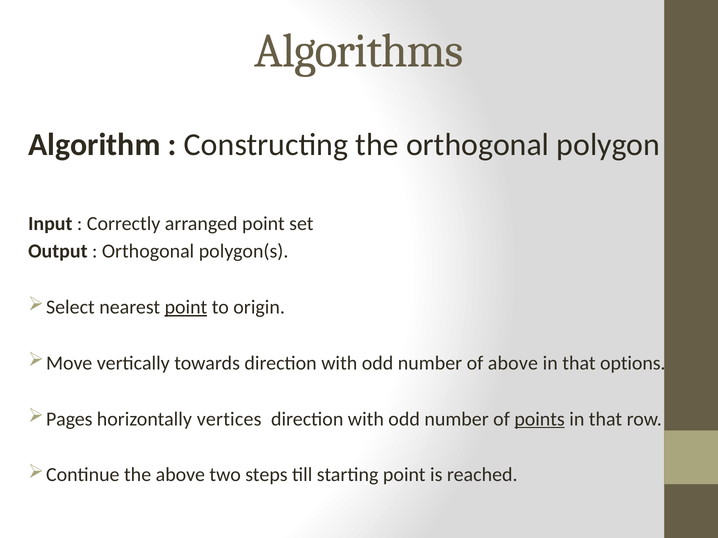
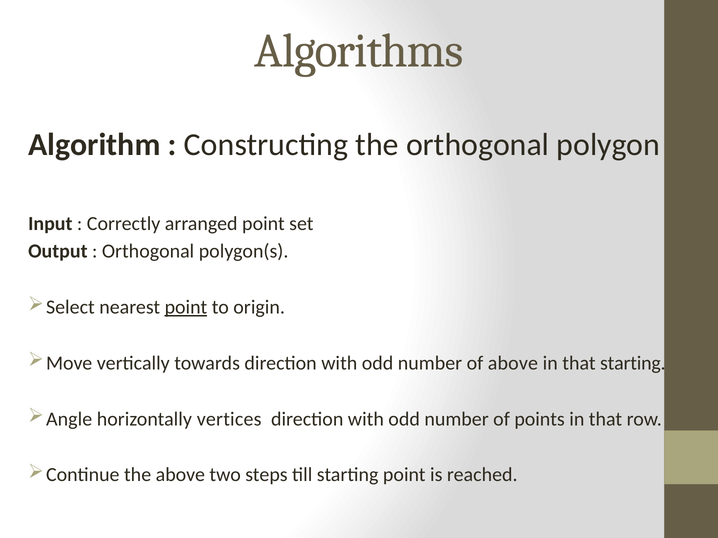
that options: options -> starting
Pages: Pages -> Angle
points underline: present -> none
